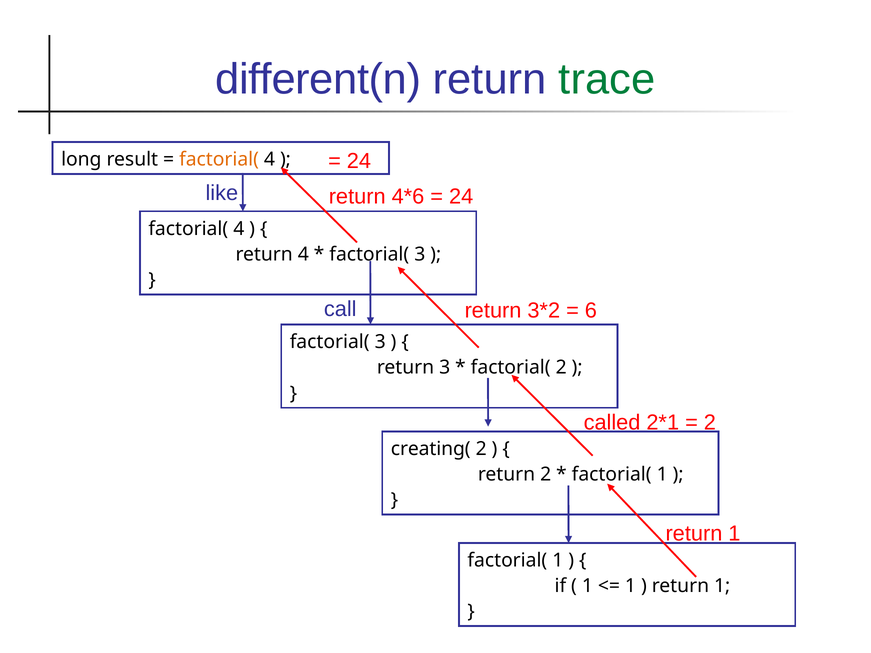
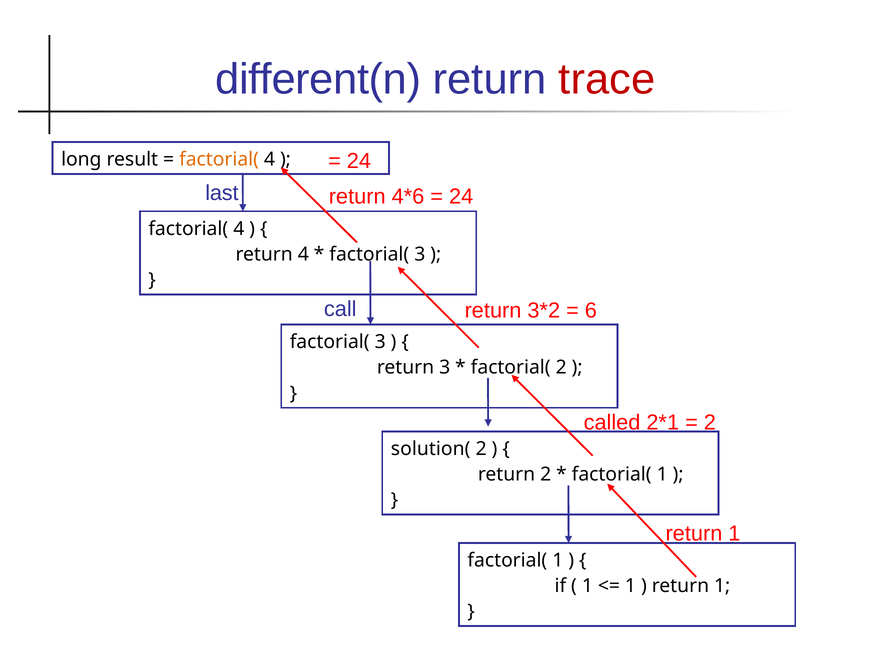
trace colour: green -> red
like: like -> last
creating(: creating( -> solution(
